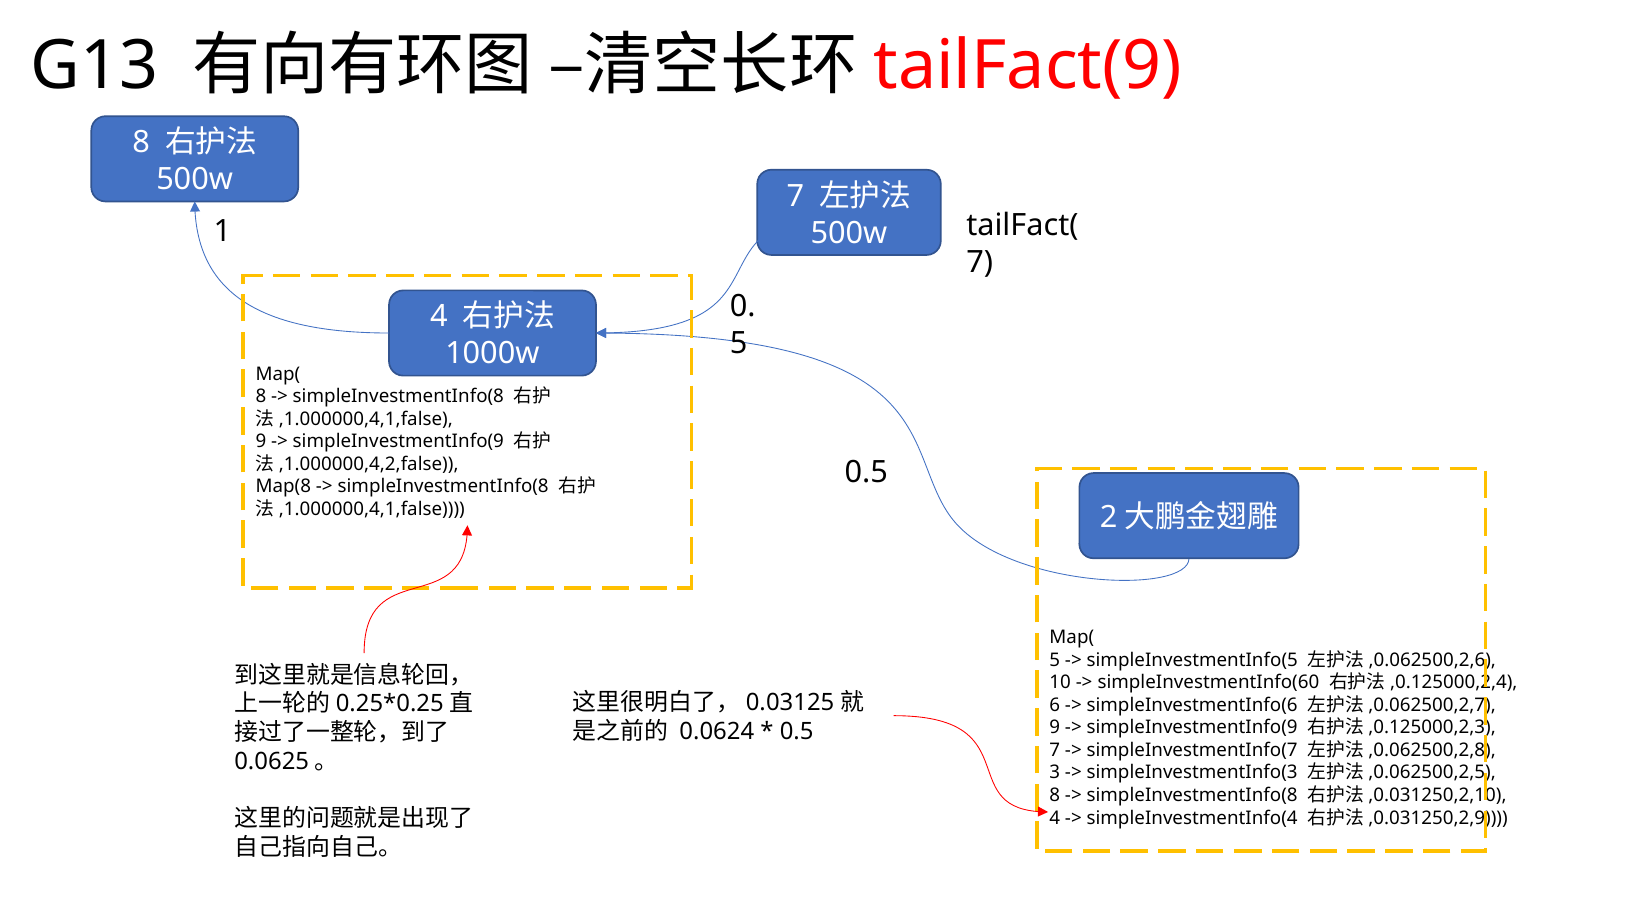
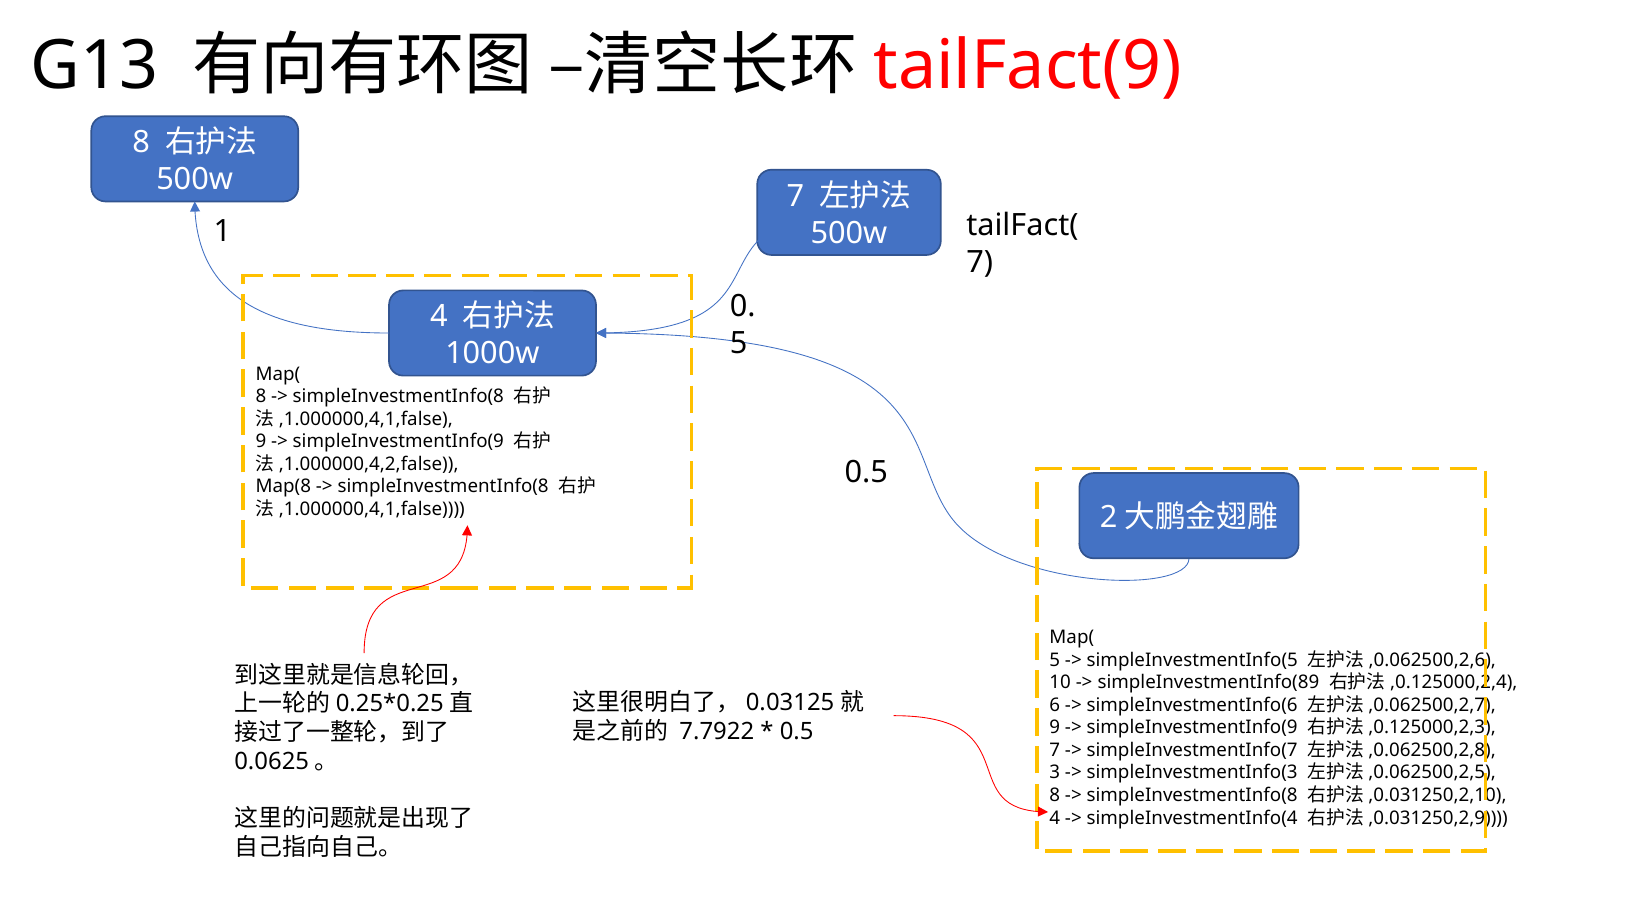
simpleInvestmentInfo(60: simpleInvestmentInfo(60 -> simpleInvestmentInfo(89
0.0624: 0.0624 -> 7.7922
